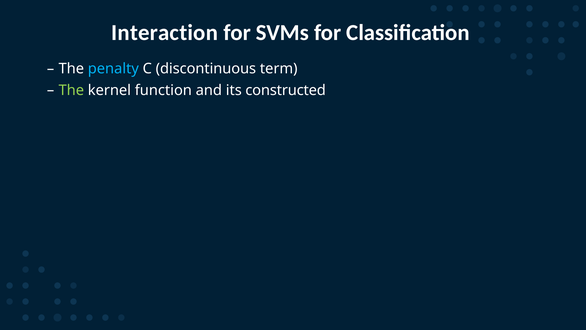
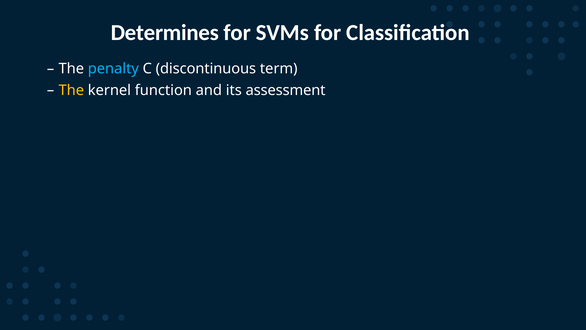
Interaction: Interaction -> Determines
The at (71, 90) colour: light green -> yellow
constructed: constructed -> assessment
